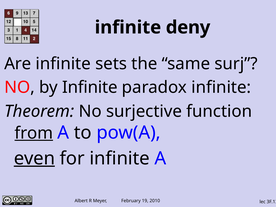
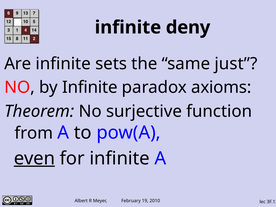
surj: surj -> just
paradox infinite: infinite -> axioms
from underline: present -> none
